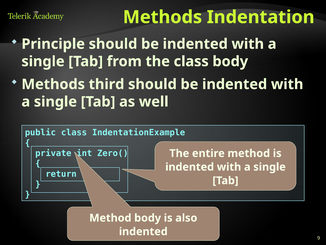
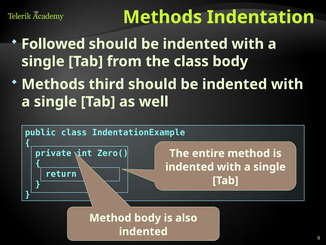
Principle: Principle -> Followed
